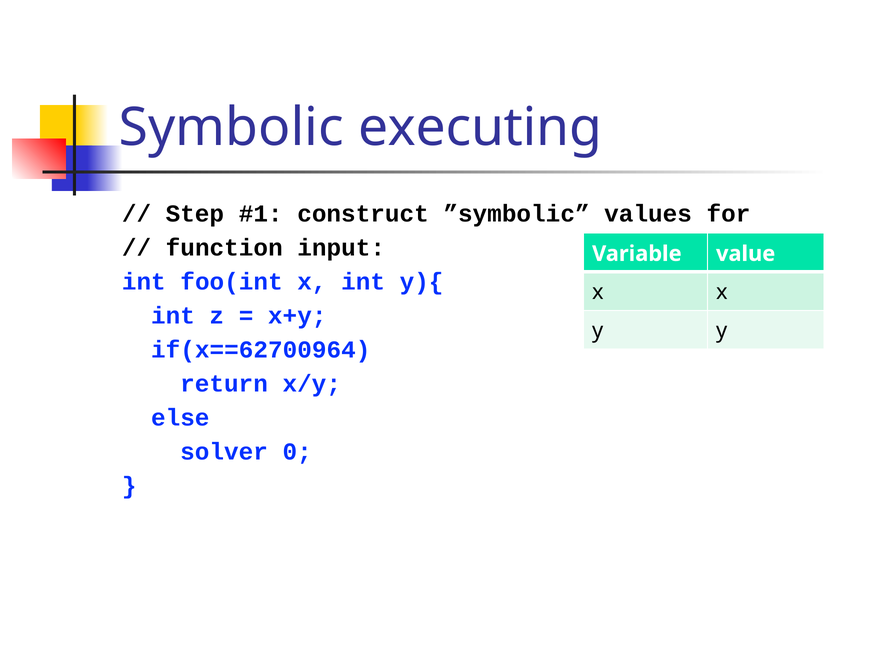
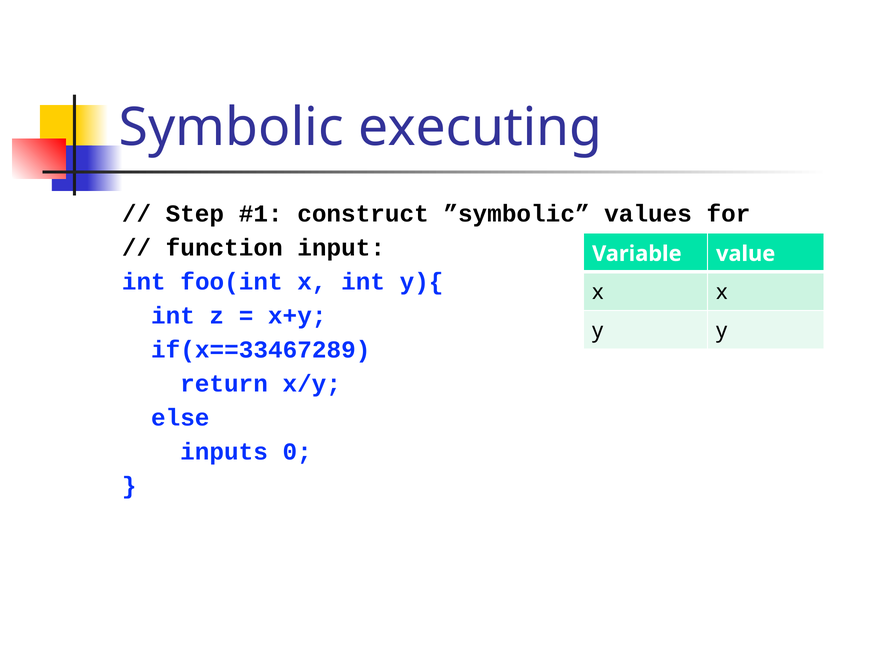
if(x==62700964: if(x==62700964 -> if(x==33467289
solver: solver -> inputs
